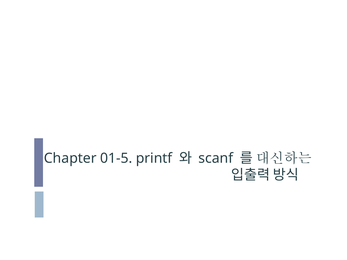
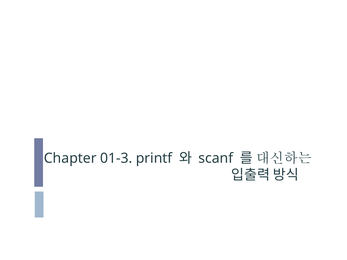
01-5: 01-5 -> 01-3
